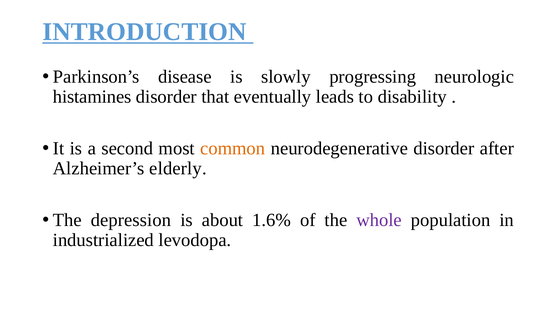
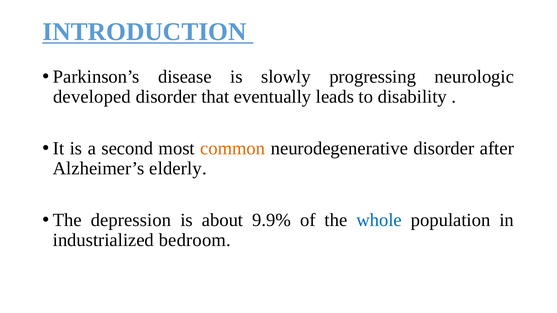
histamines: histamines -> developed
1.6%: 1.6% -> 9.9%
whole colour: purple -> blue
levodopa: levodopa -> bedroom
